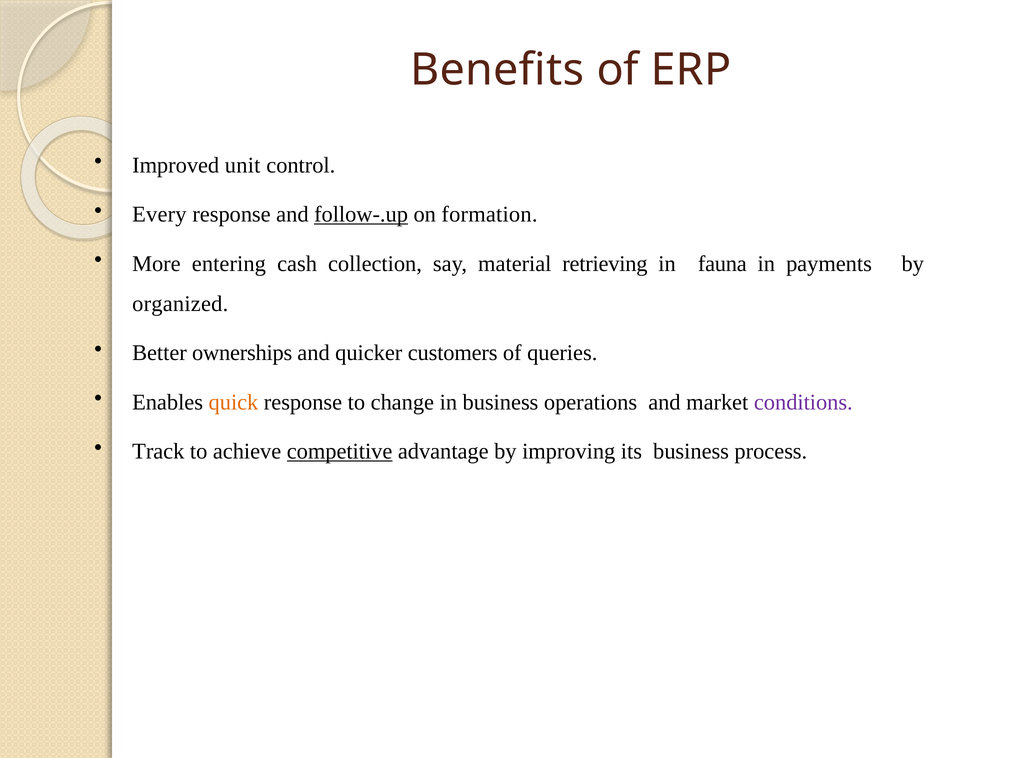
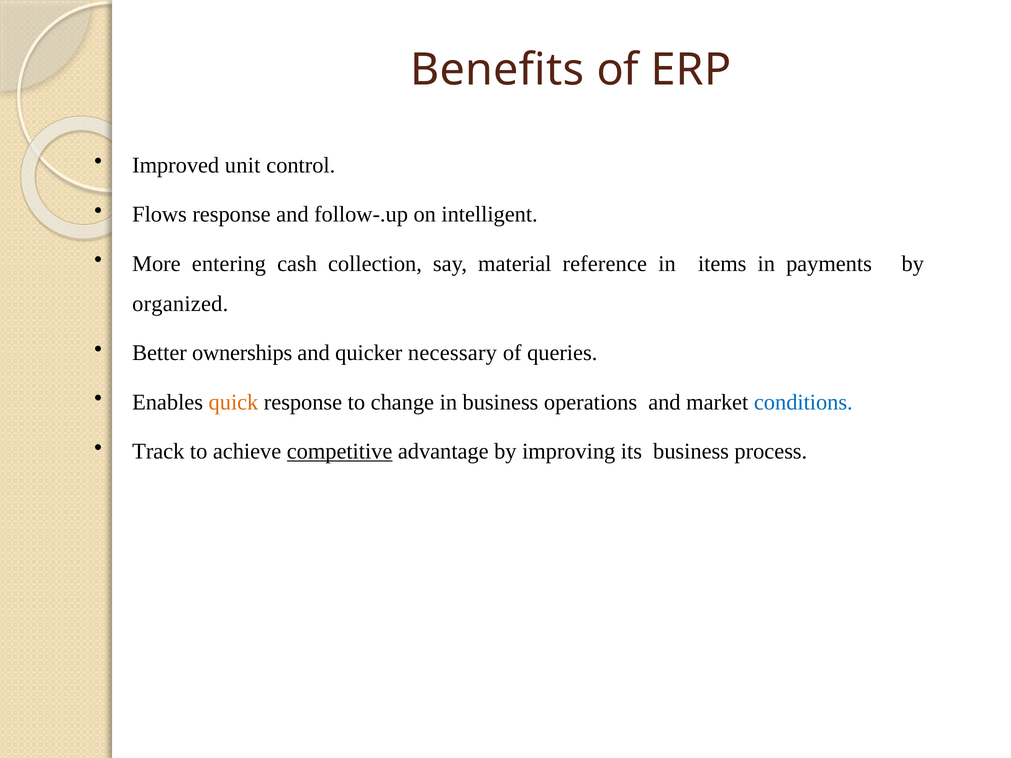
Every: Every -> Flows
follow-.up underline: present -> none
formation: formation -> intelligent
retrieving: retrieving -> reference
fauna: fauna -> items
customers: customers -> necessary
conditions colour: purple -> blue
